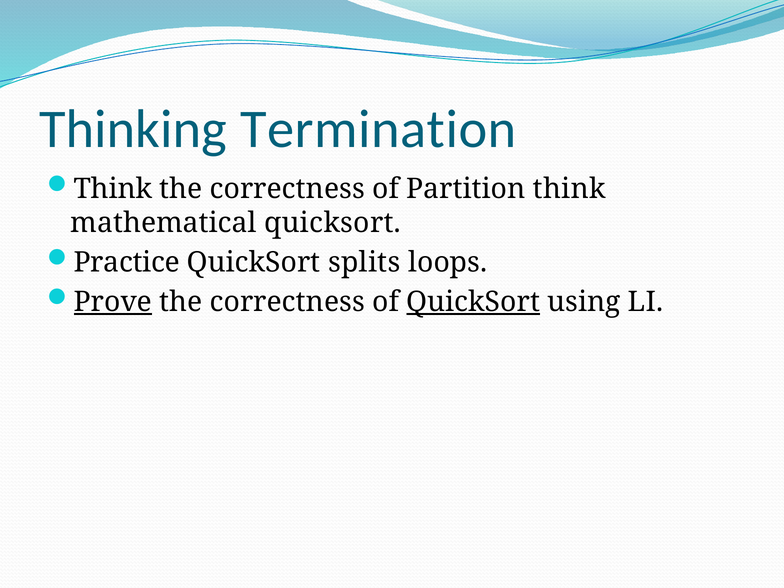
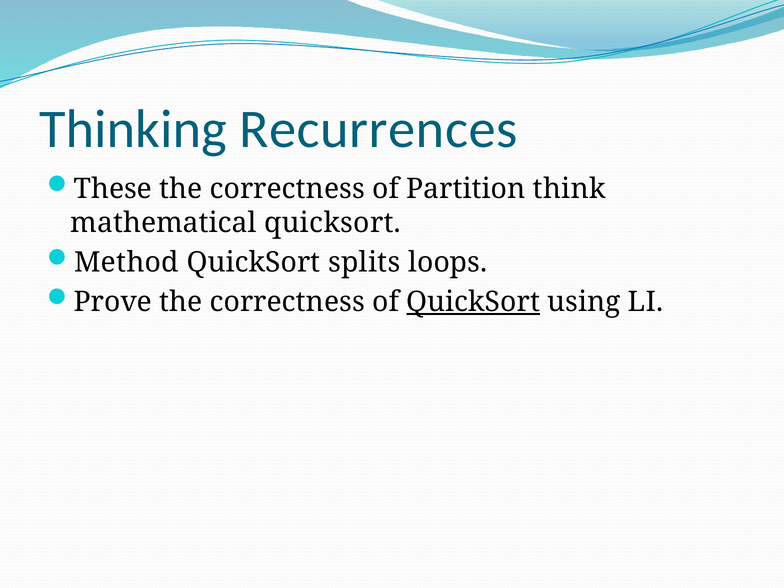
Termination: Termination -> Recurrences
Think at (113, 189): Think -> These
Practice: Practice -> Method
Prove underline: present -> none
